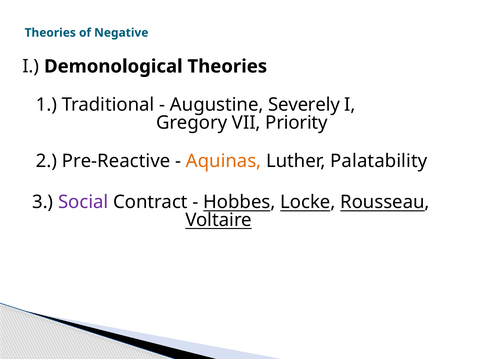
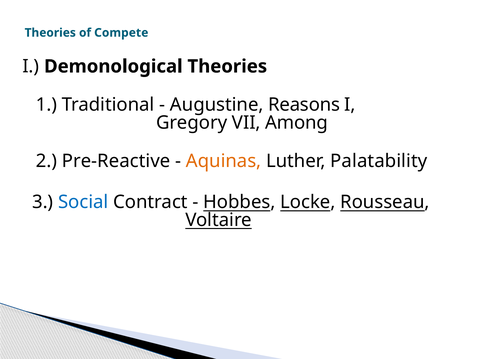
Negative: Negative -> Compete
Severely: Severely -> Reasons
Priority: Priority -> Among
Social colour: purple -> blue
